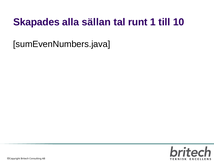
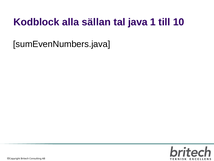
Skapades: Skapades -> Kodblock
runt: runt -> java
